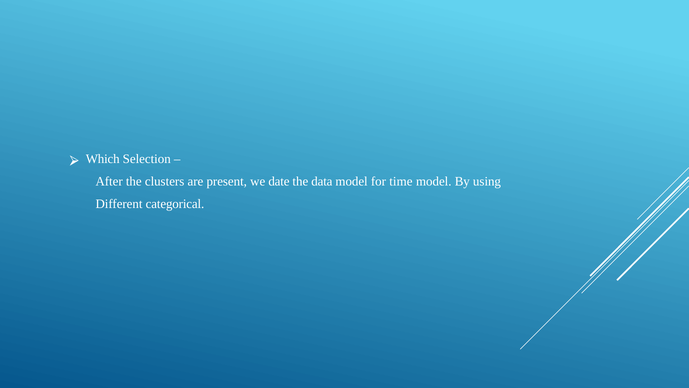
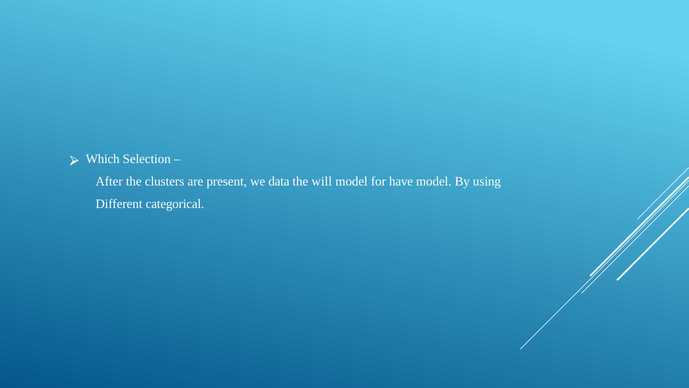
date: date -> data
data: data -> will
time: time -> have
